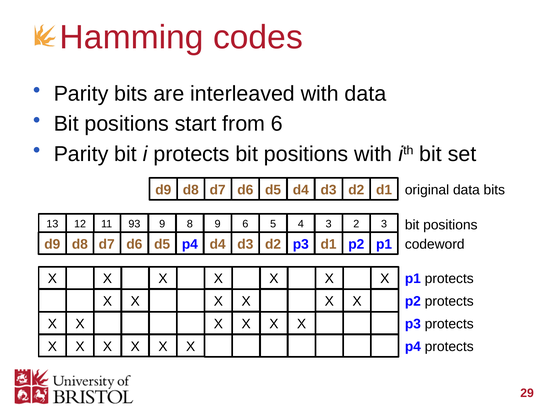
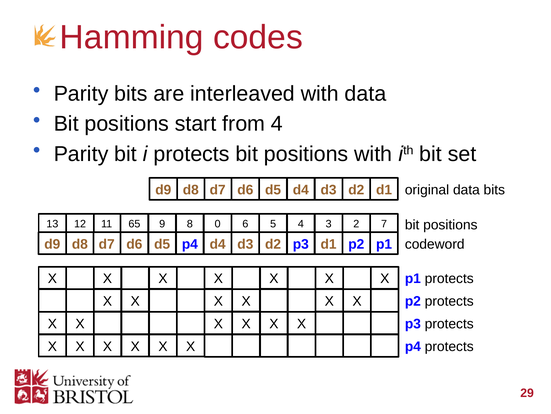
from 6: 6 -> 4
93: 93 -> 65
8 9: 9 -> 0
2 3: 3 -> 7
